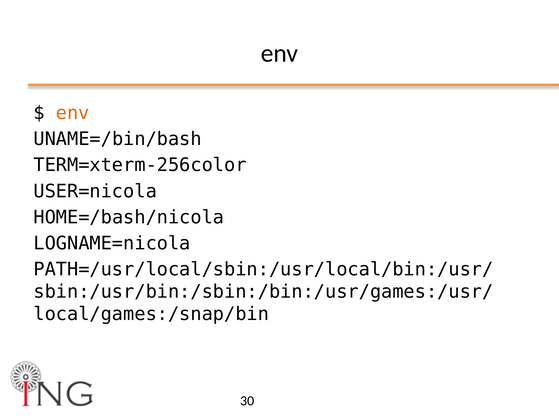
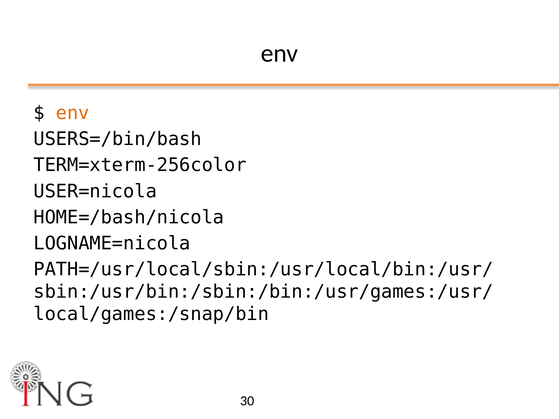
UNAME=/bin/bash: UNAME=/bin/bash -> USERS=/bin/bash
